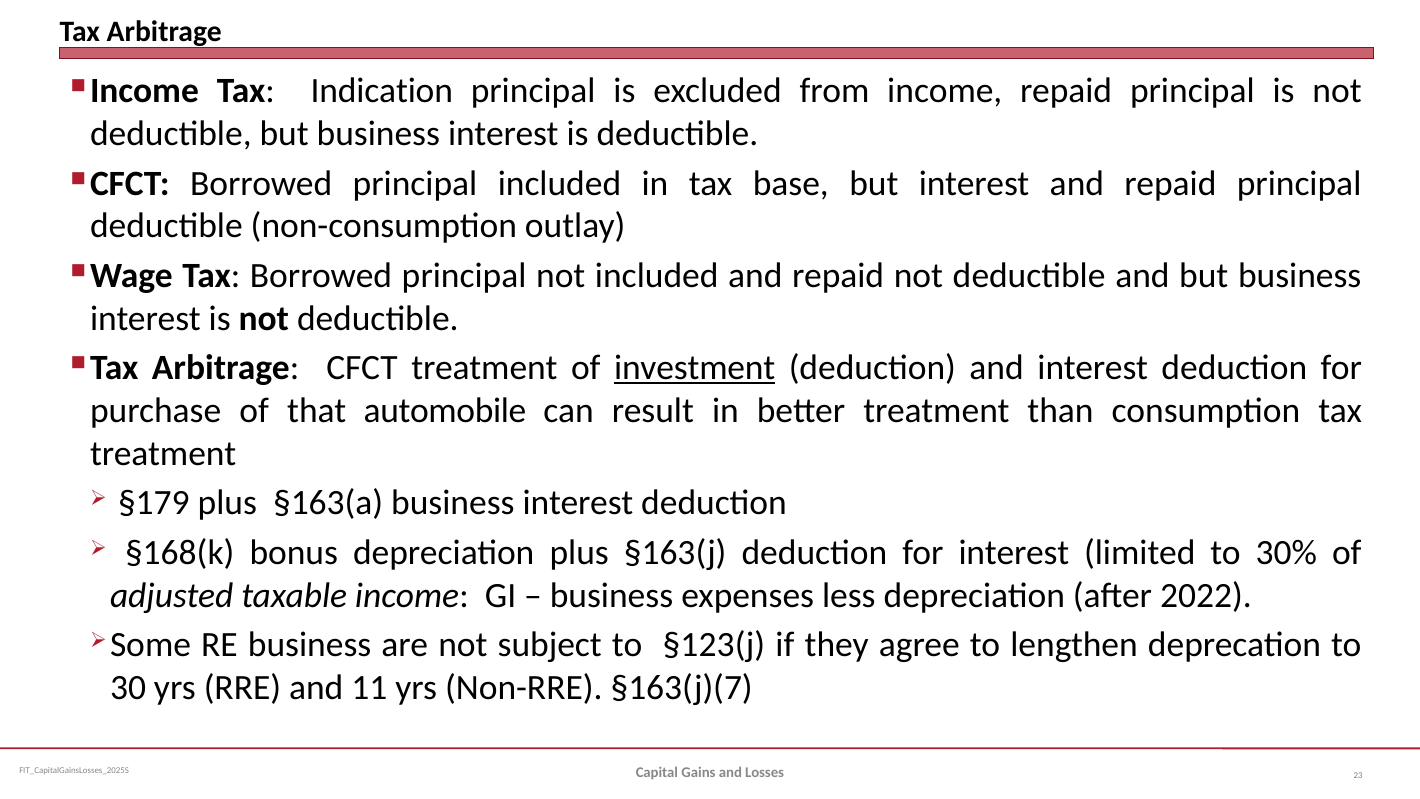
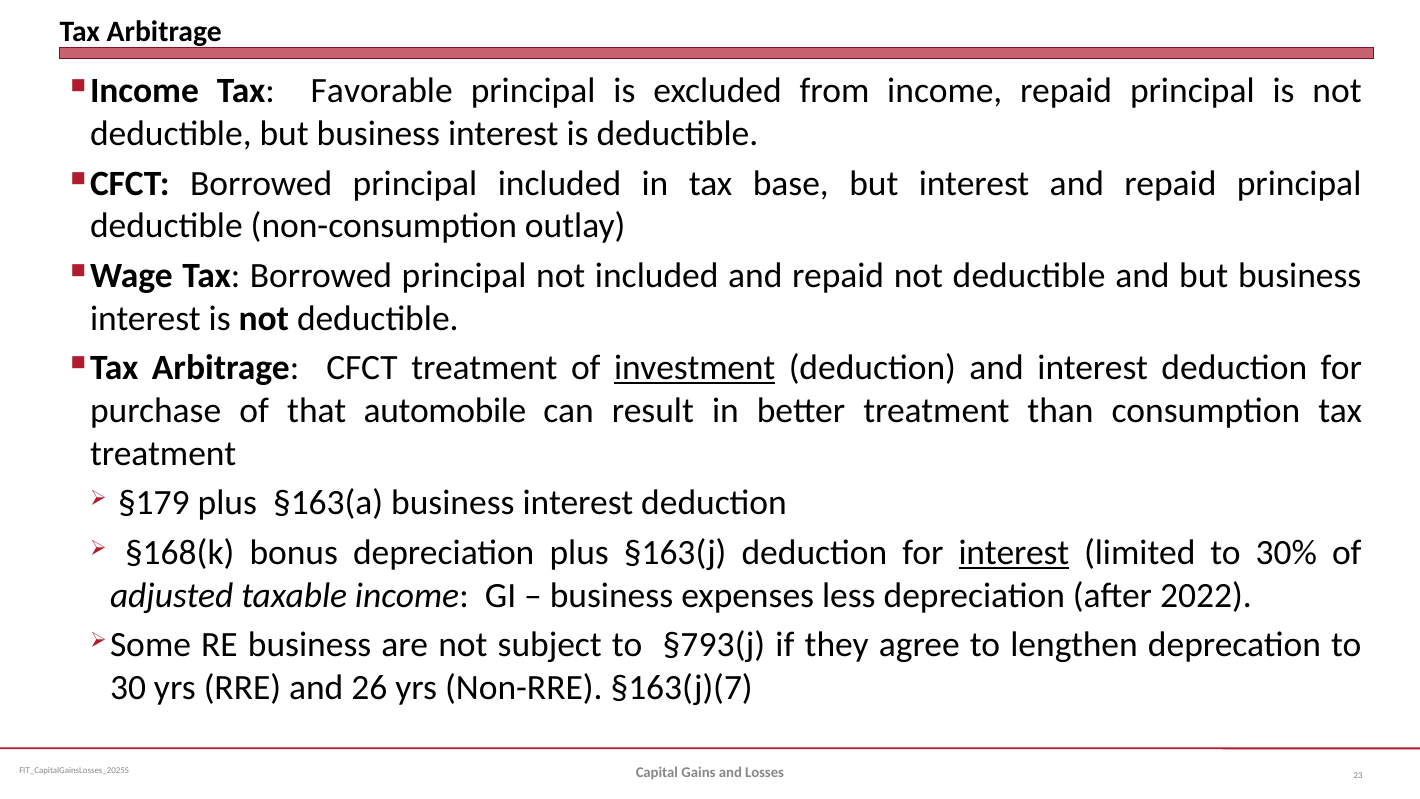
Indication: Indication -> Favorable
interest at (1014, 553) underline: none -> present
§123(j: §123(j -> §793(j
11: 11 -> 26
